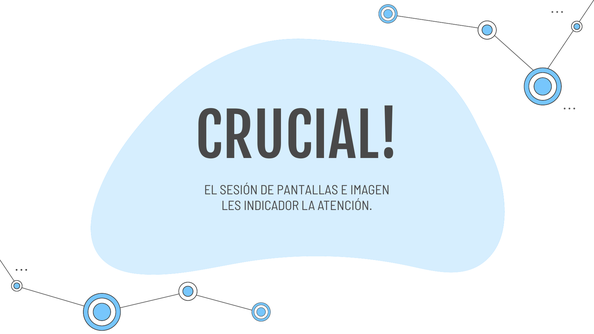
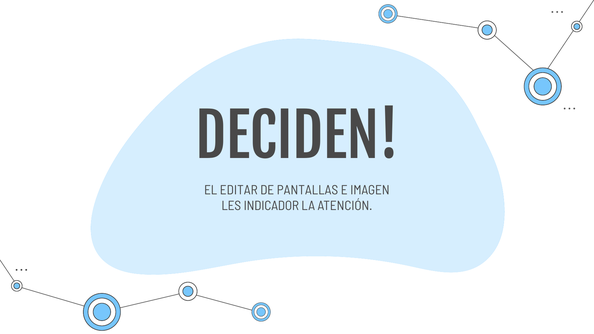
CRUCIAL: CRUCIAL -> DECIDEN
SESIÓN: SESIÓN -> EDITAR
